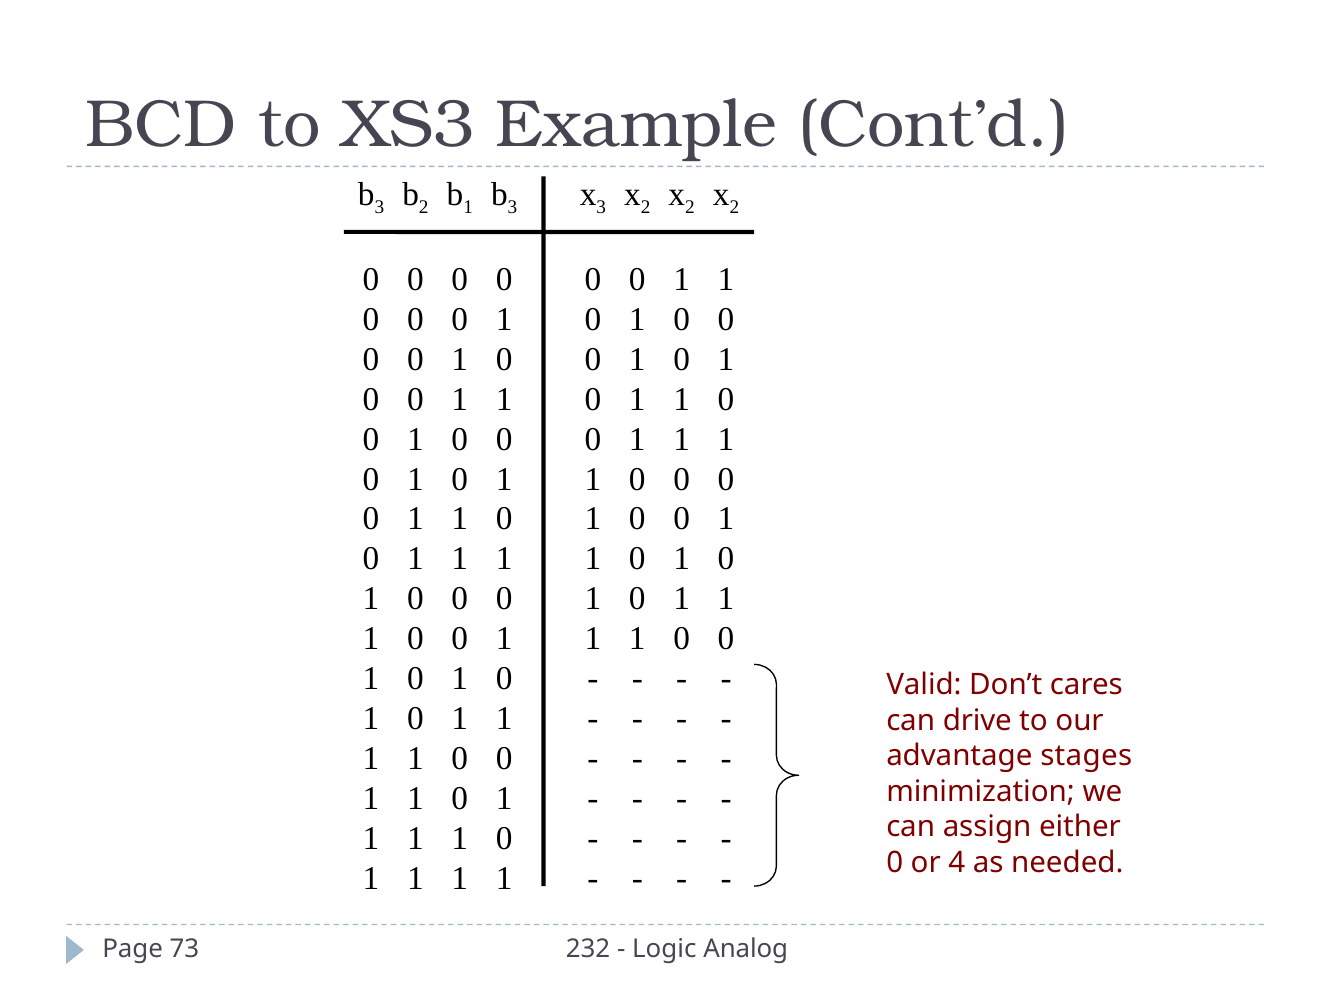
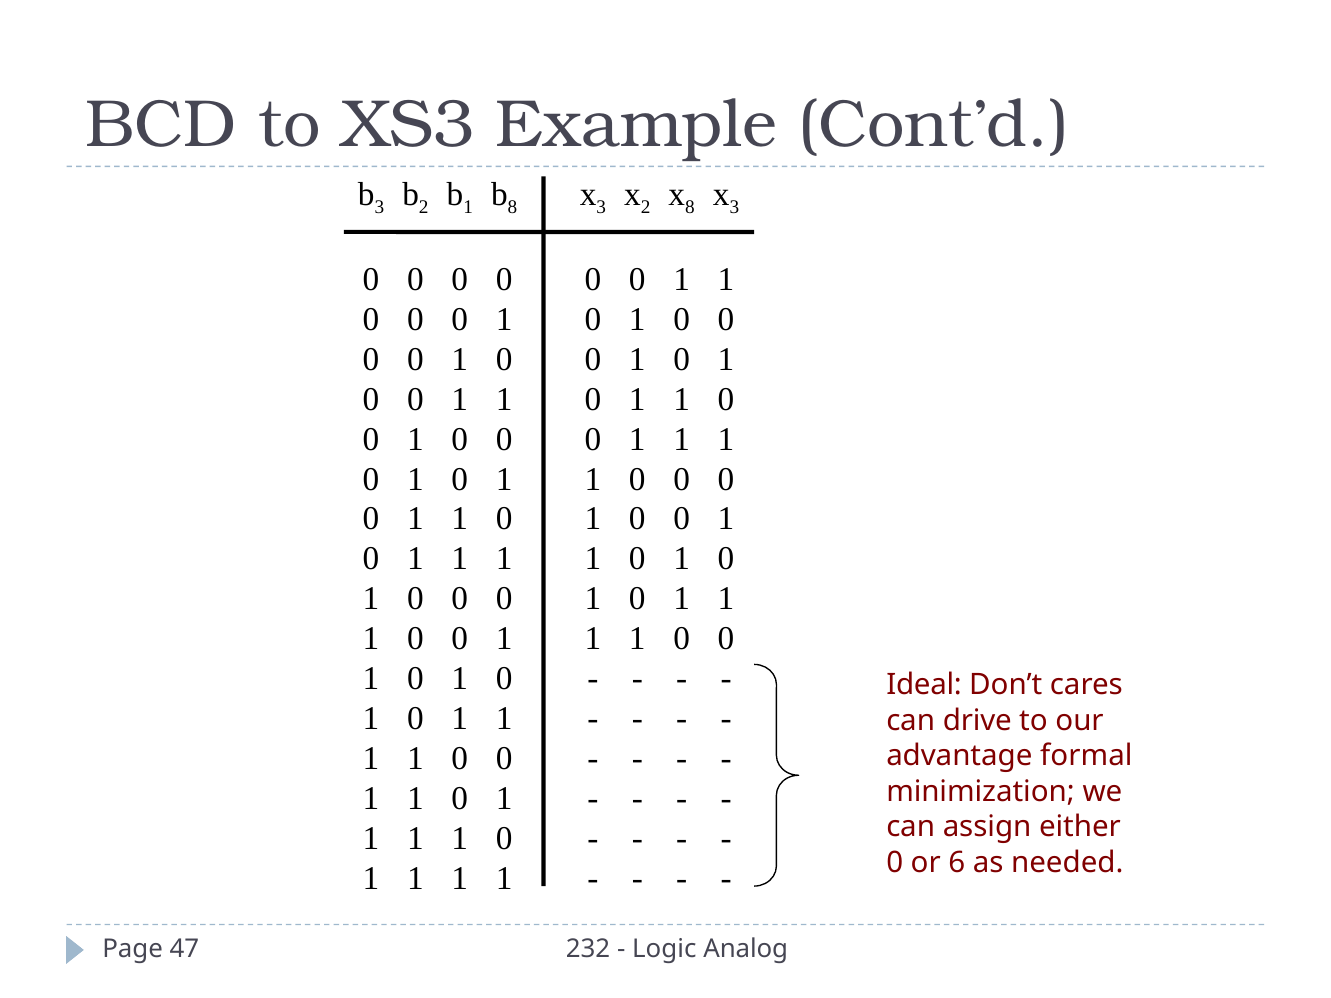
3 at (513, 207): 3 -> 8
2 at (690, 207): 2 -> 8
2 at (734, 207): 2 -> 3
Valid: Valid -> Ideal
stages: stages -> formal
4: 4 -> 6
73: 73 -> 47
